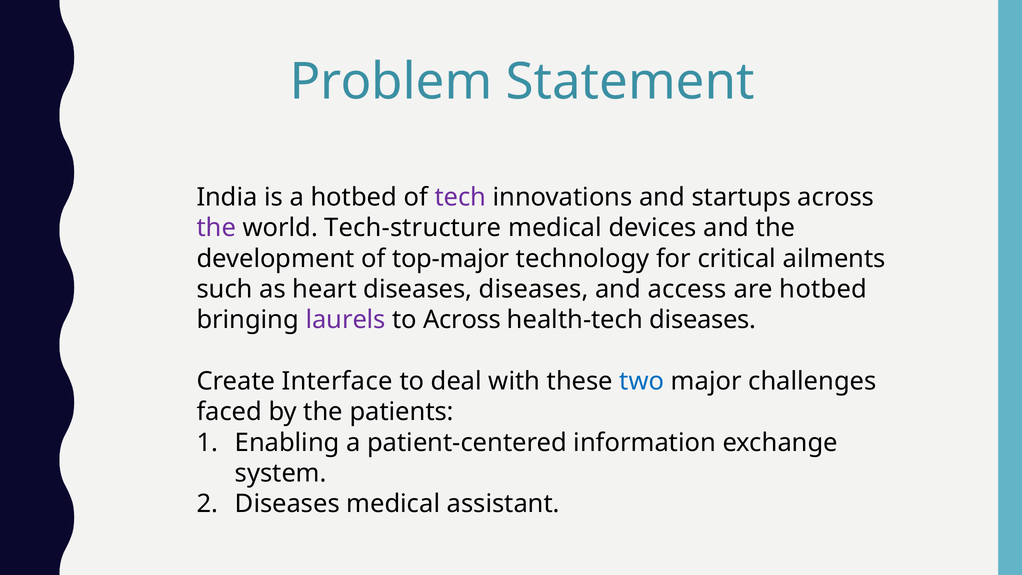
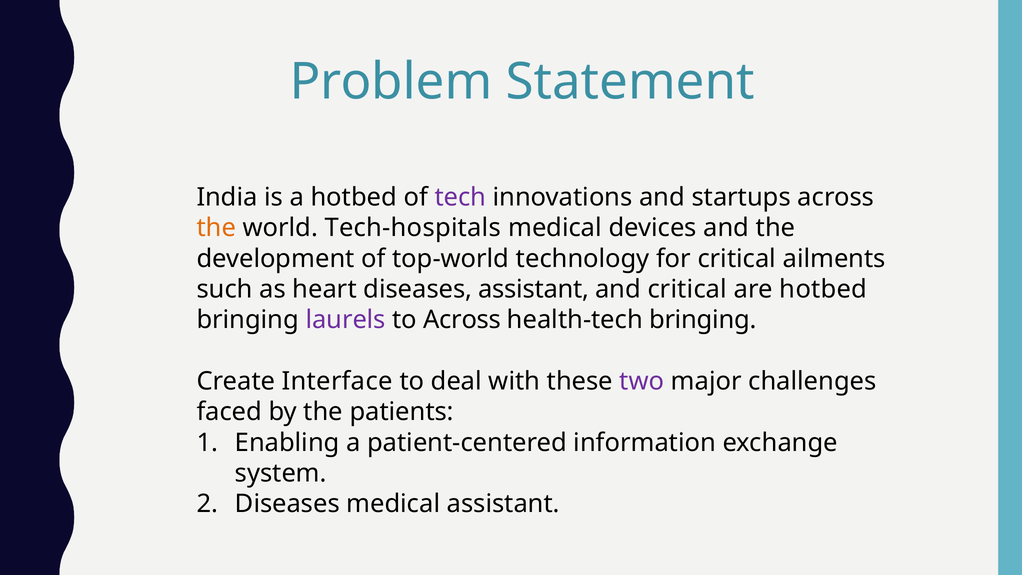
the at (216, 228) colour: purple -> orange
Tech-structure: Tech-structure -> Tech-hospitals
top-major: top-major -> top-world
diseases diseases: diseases -> assistant
and access: access -> critical
health-tech diseases: diseases -> bringing
two colour: blue -> purple
